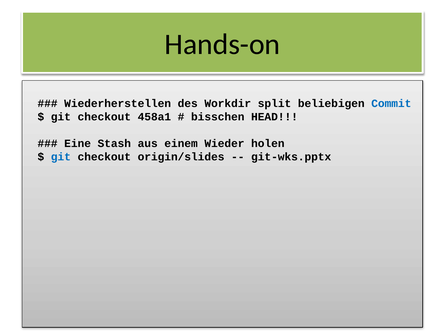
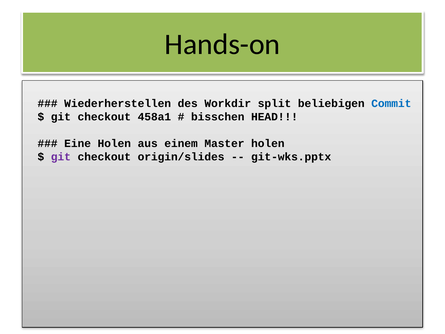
Eine Stash: Stash -> Holen
Wieder: Wieder -> Master
git at (61, 157) colour: blue -> purple
